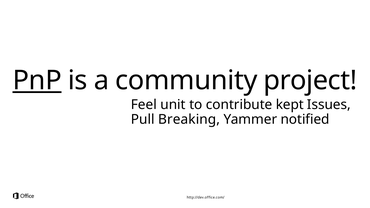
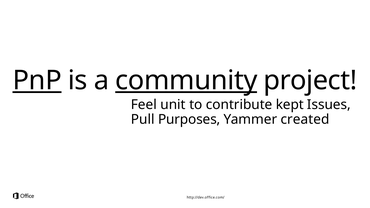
community underline: none -> present
Breaking: Breaking -> Purposes
notified: notified -> created
